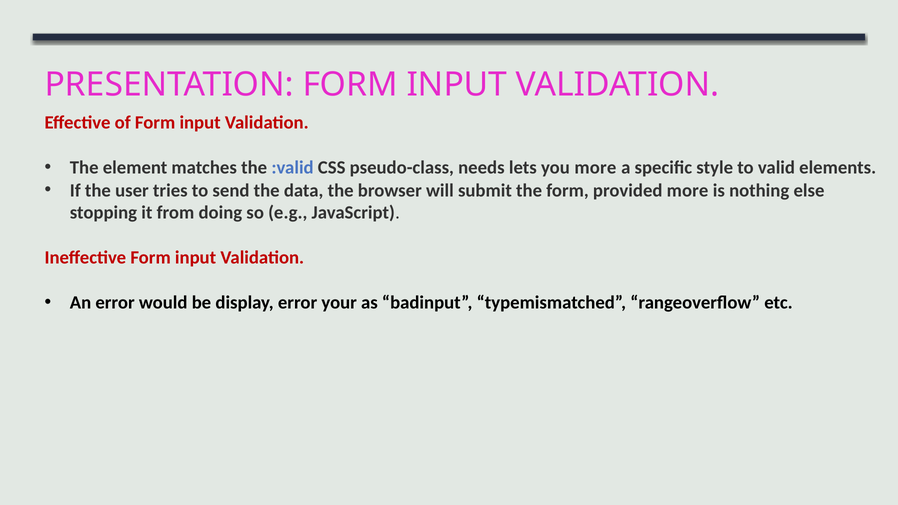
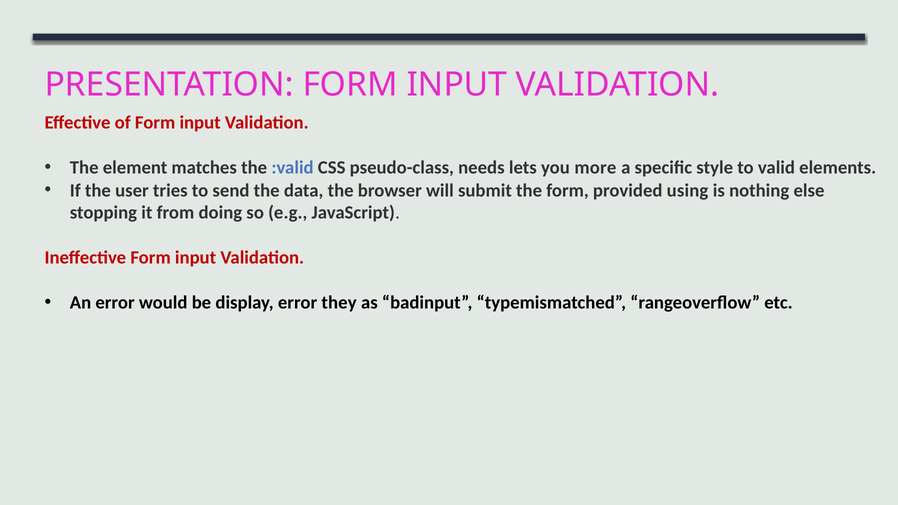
provided more: more -> using
your: your -> they
